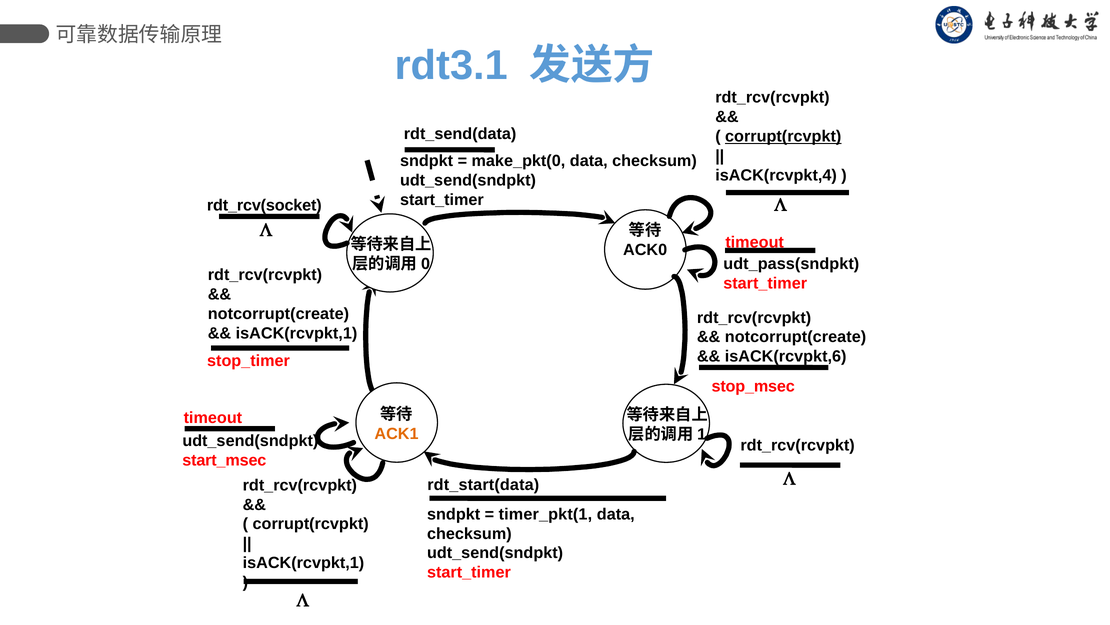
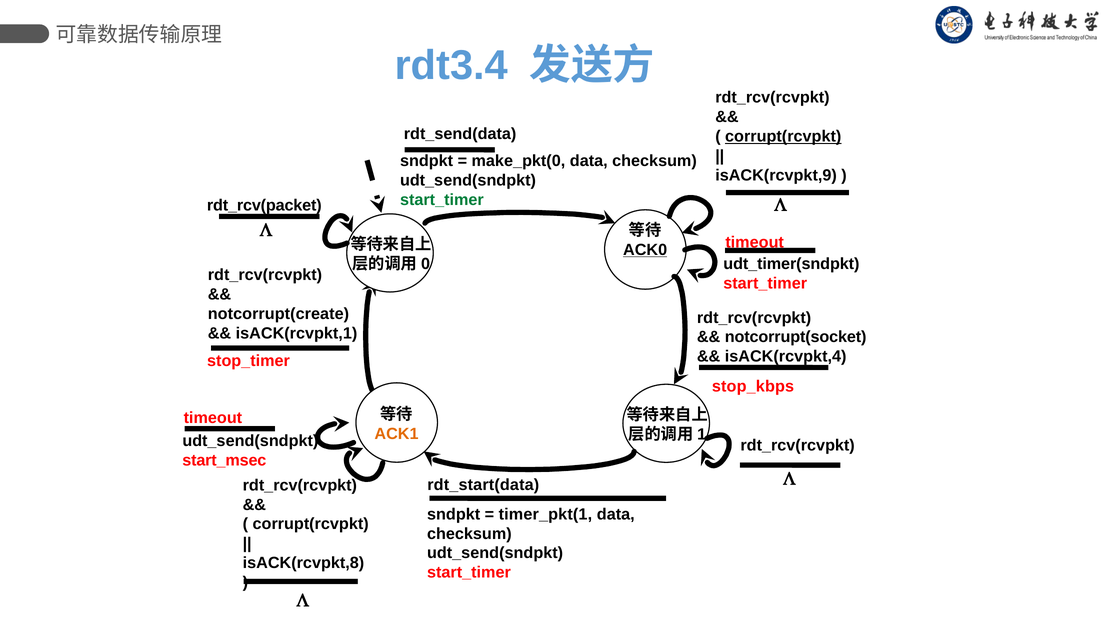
rdt3.1: rdt3.1 -> rdt3.4
isACK(rcvpkt,4: isACK(rcvpkt,4 -> isACK(rcvpkt,9
start_timer at (442, 199) colour: black -> green
rdt_rcv(socket: rdt_rcv(socket -> rdt_rcv(packet
ACK0 underline: none -> present
udt_pass(sndpkt: udt_pass(sndpkt -> udt_timer(sndpkt
notcorrupt(create at (796, 337): notcorrupt(create -> notcorrupt(socket
isACK(rcvpkt,6: isACK(rcvpkt,6 -> isACK(rcvpkt,4
stop_msec: stop_msec -> stop_kbps
isACK(rcvpkt,1 at (303, 562): isACK(rcvpkt,1 -> isACK(rcvpkt,8
